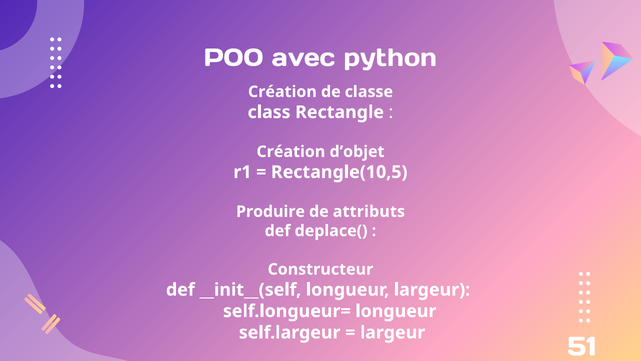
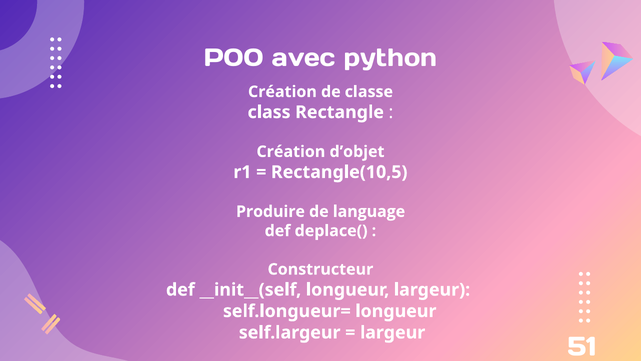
attributs: attributs -> language
